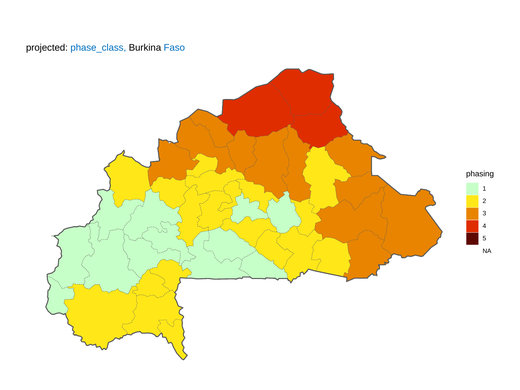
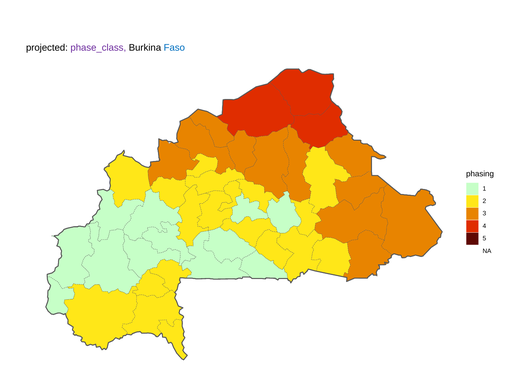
phase_class colour: blue -> purple
